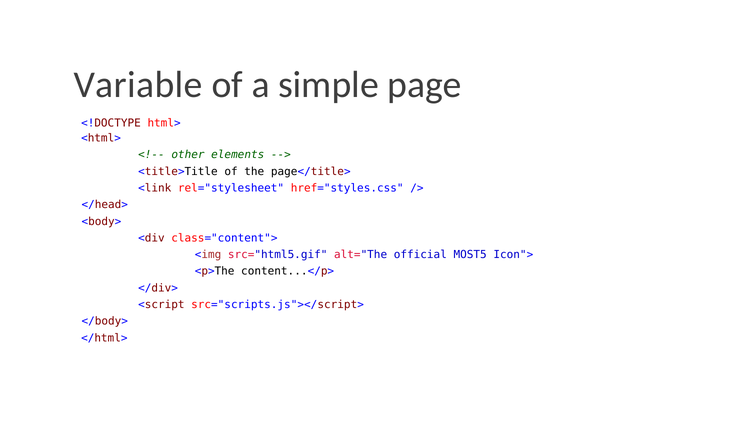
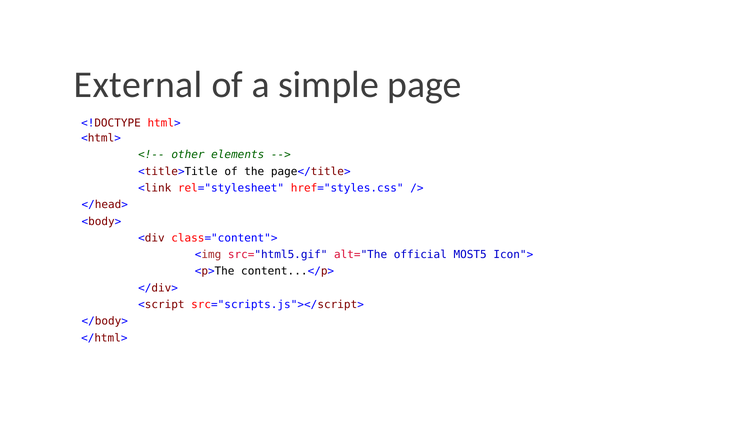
Variable: Variable -> External
